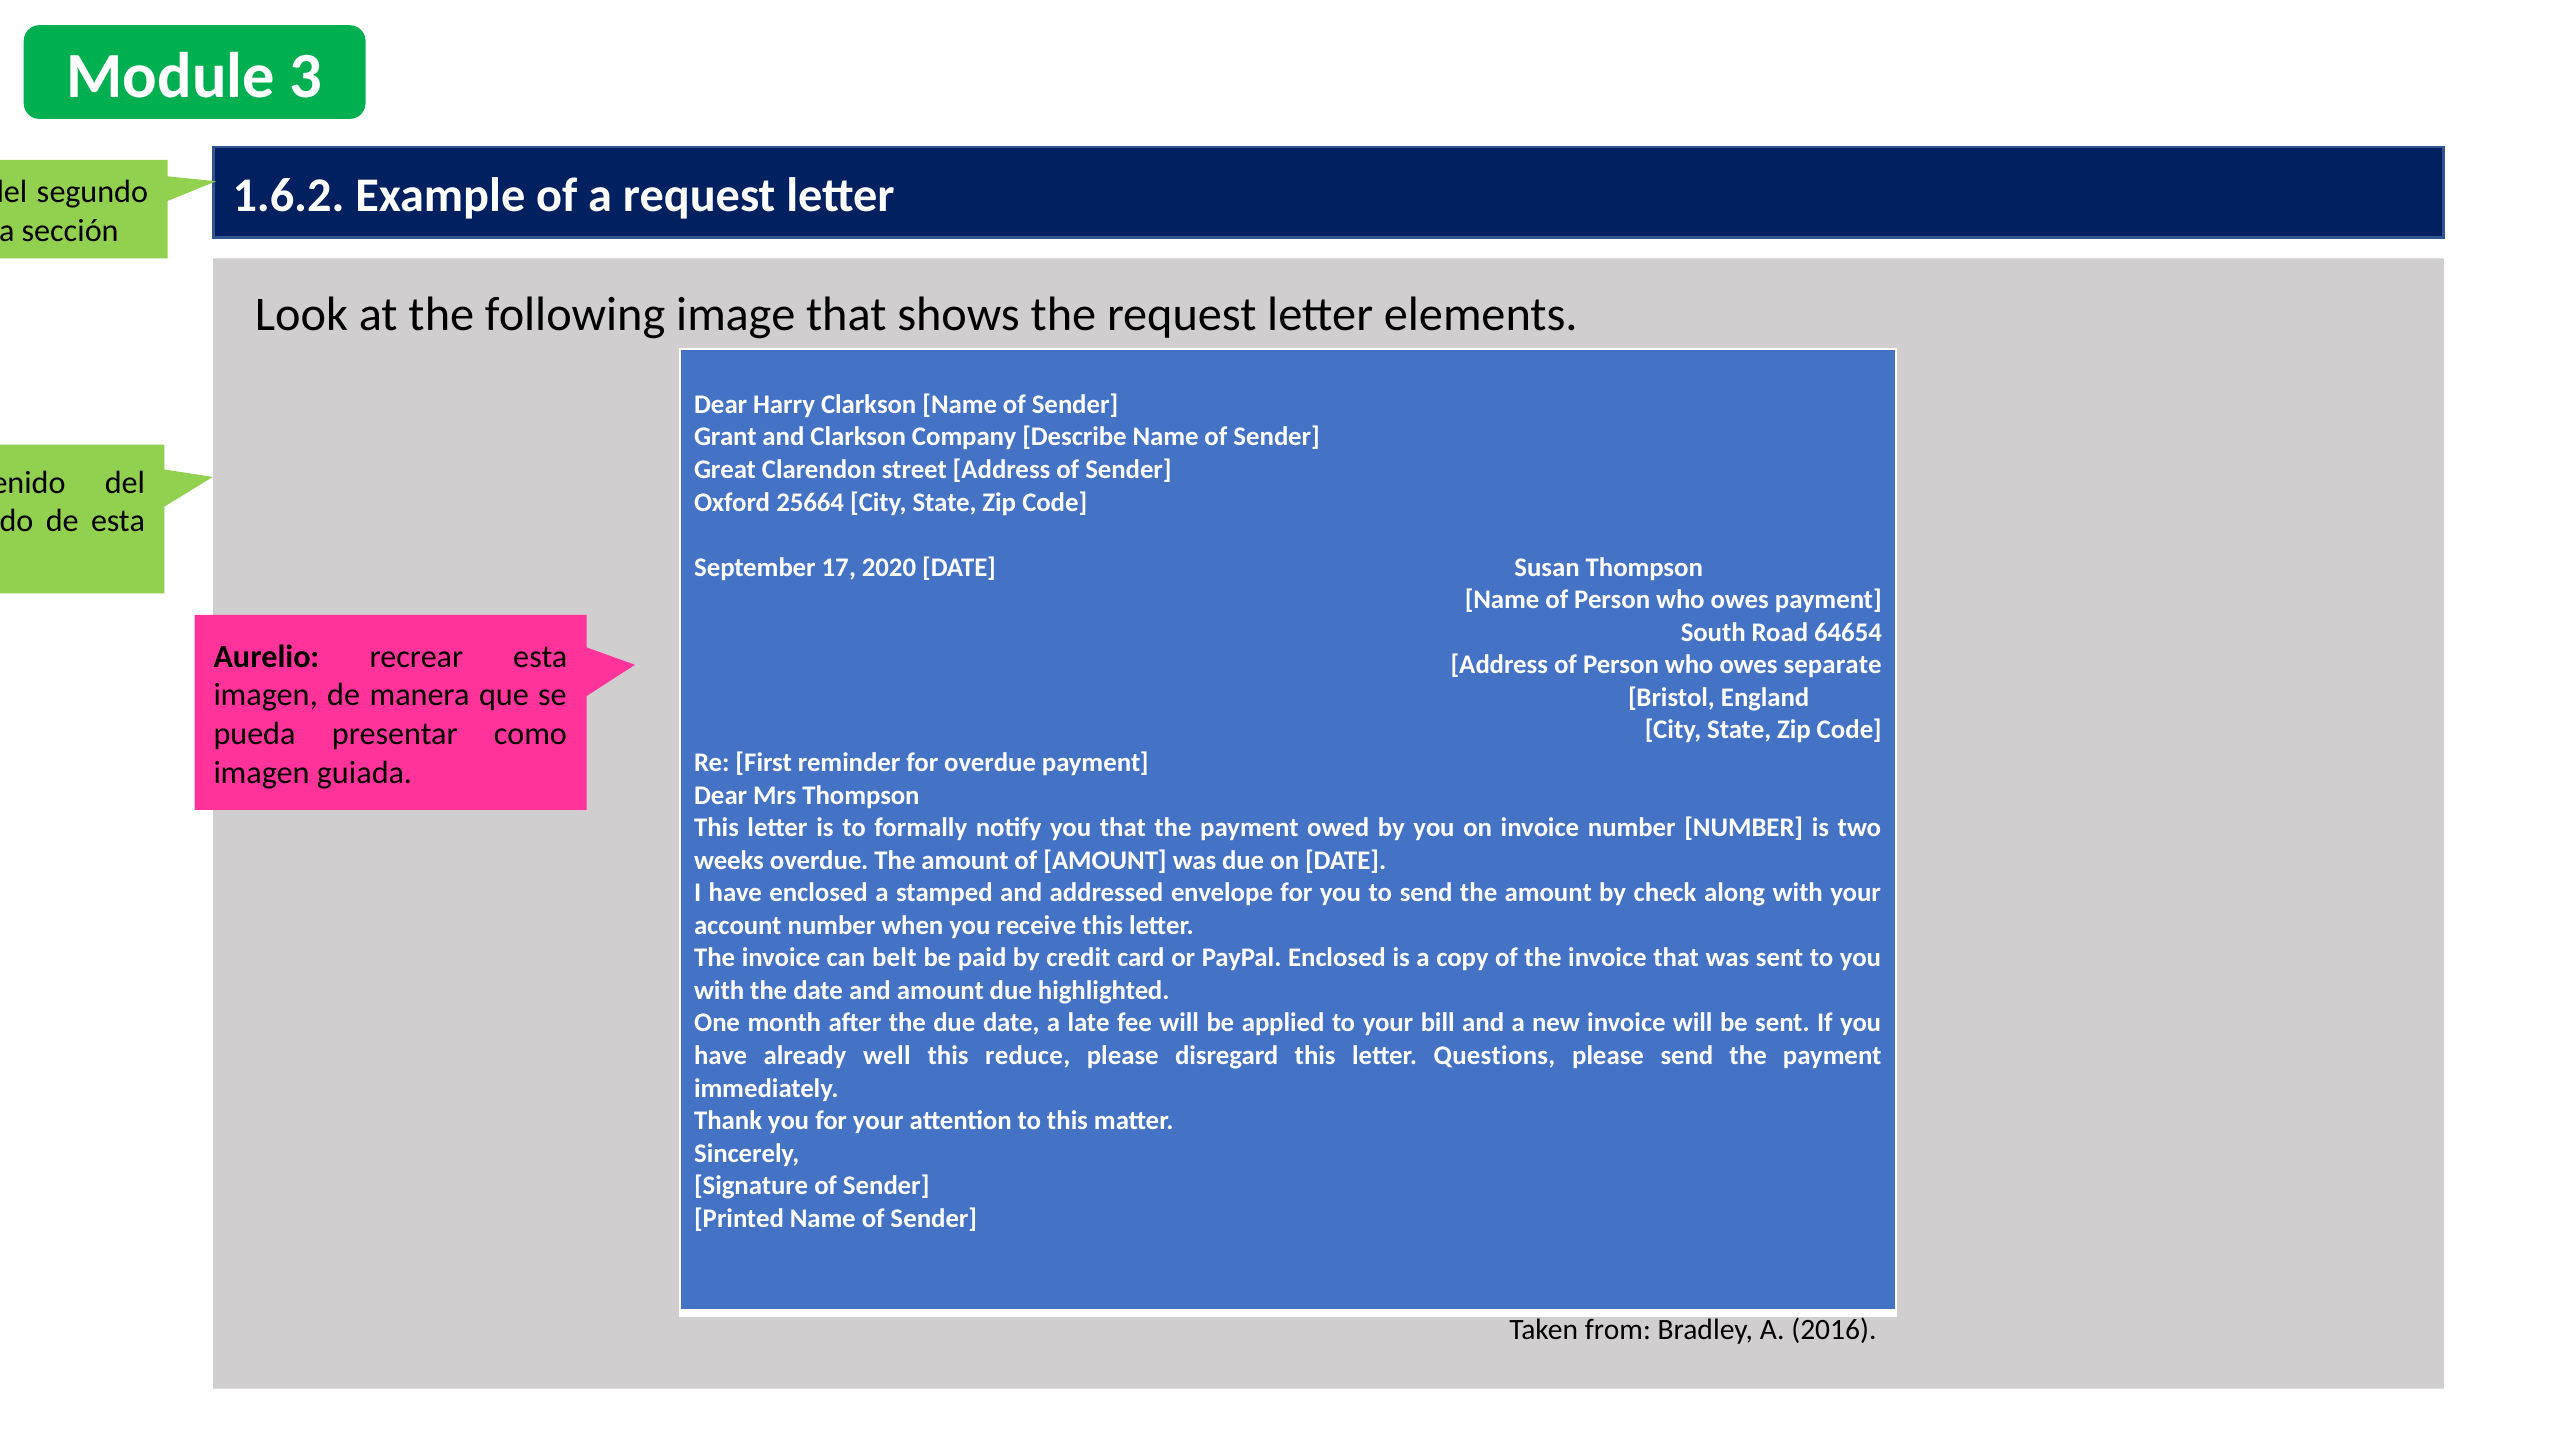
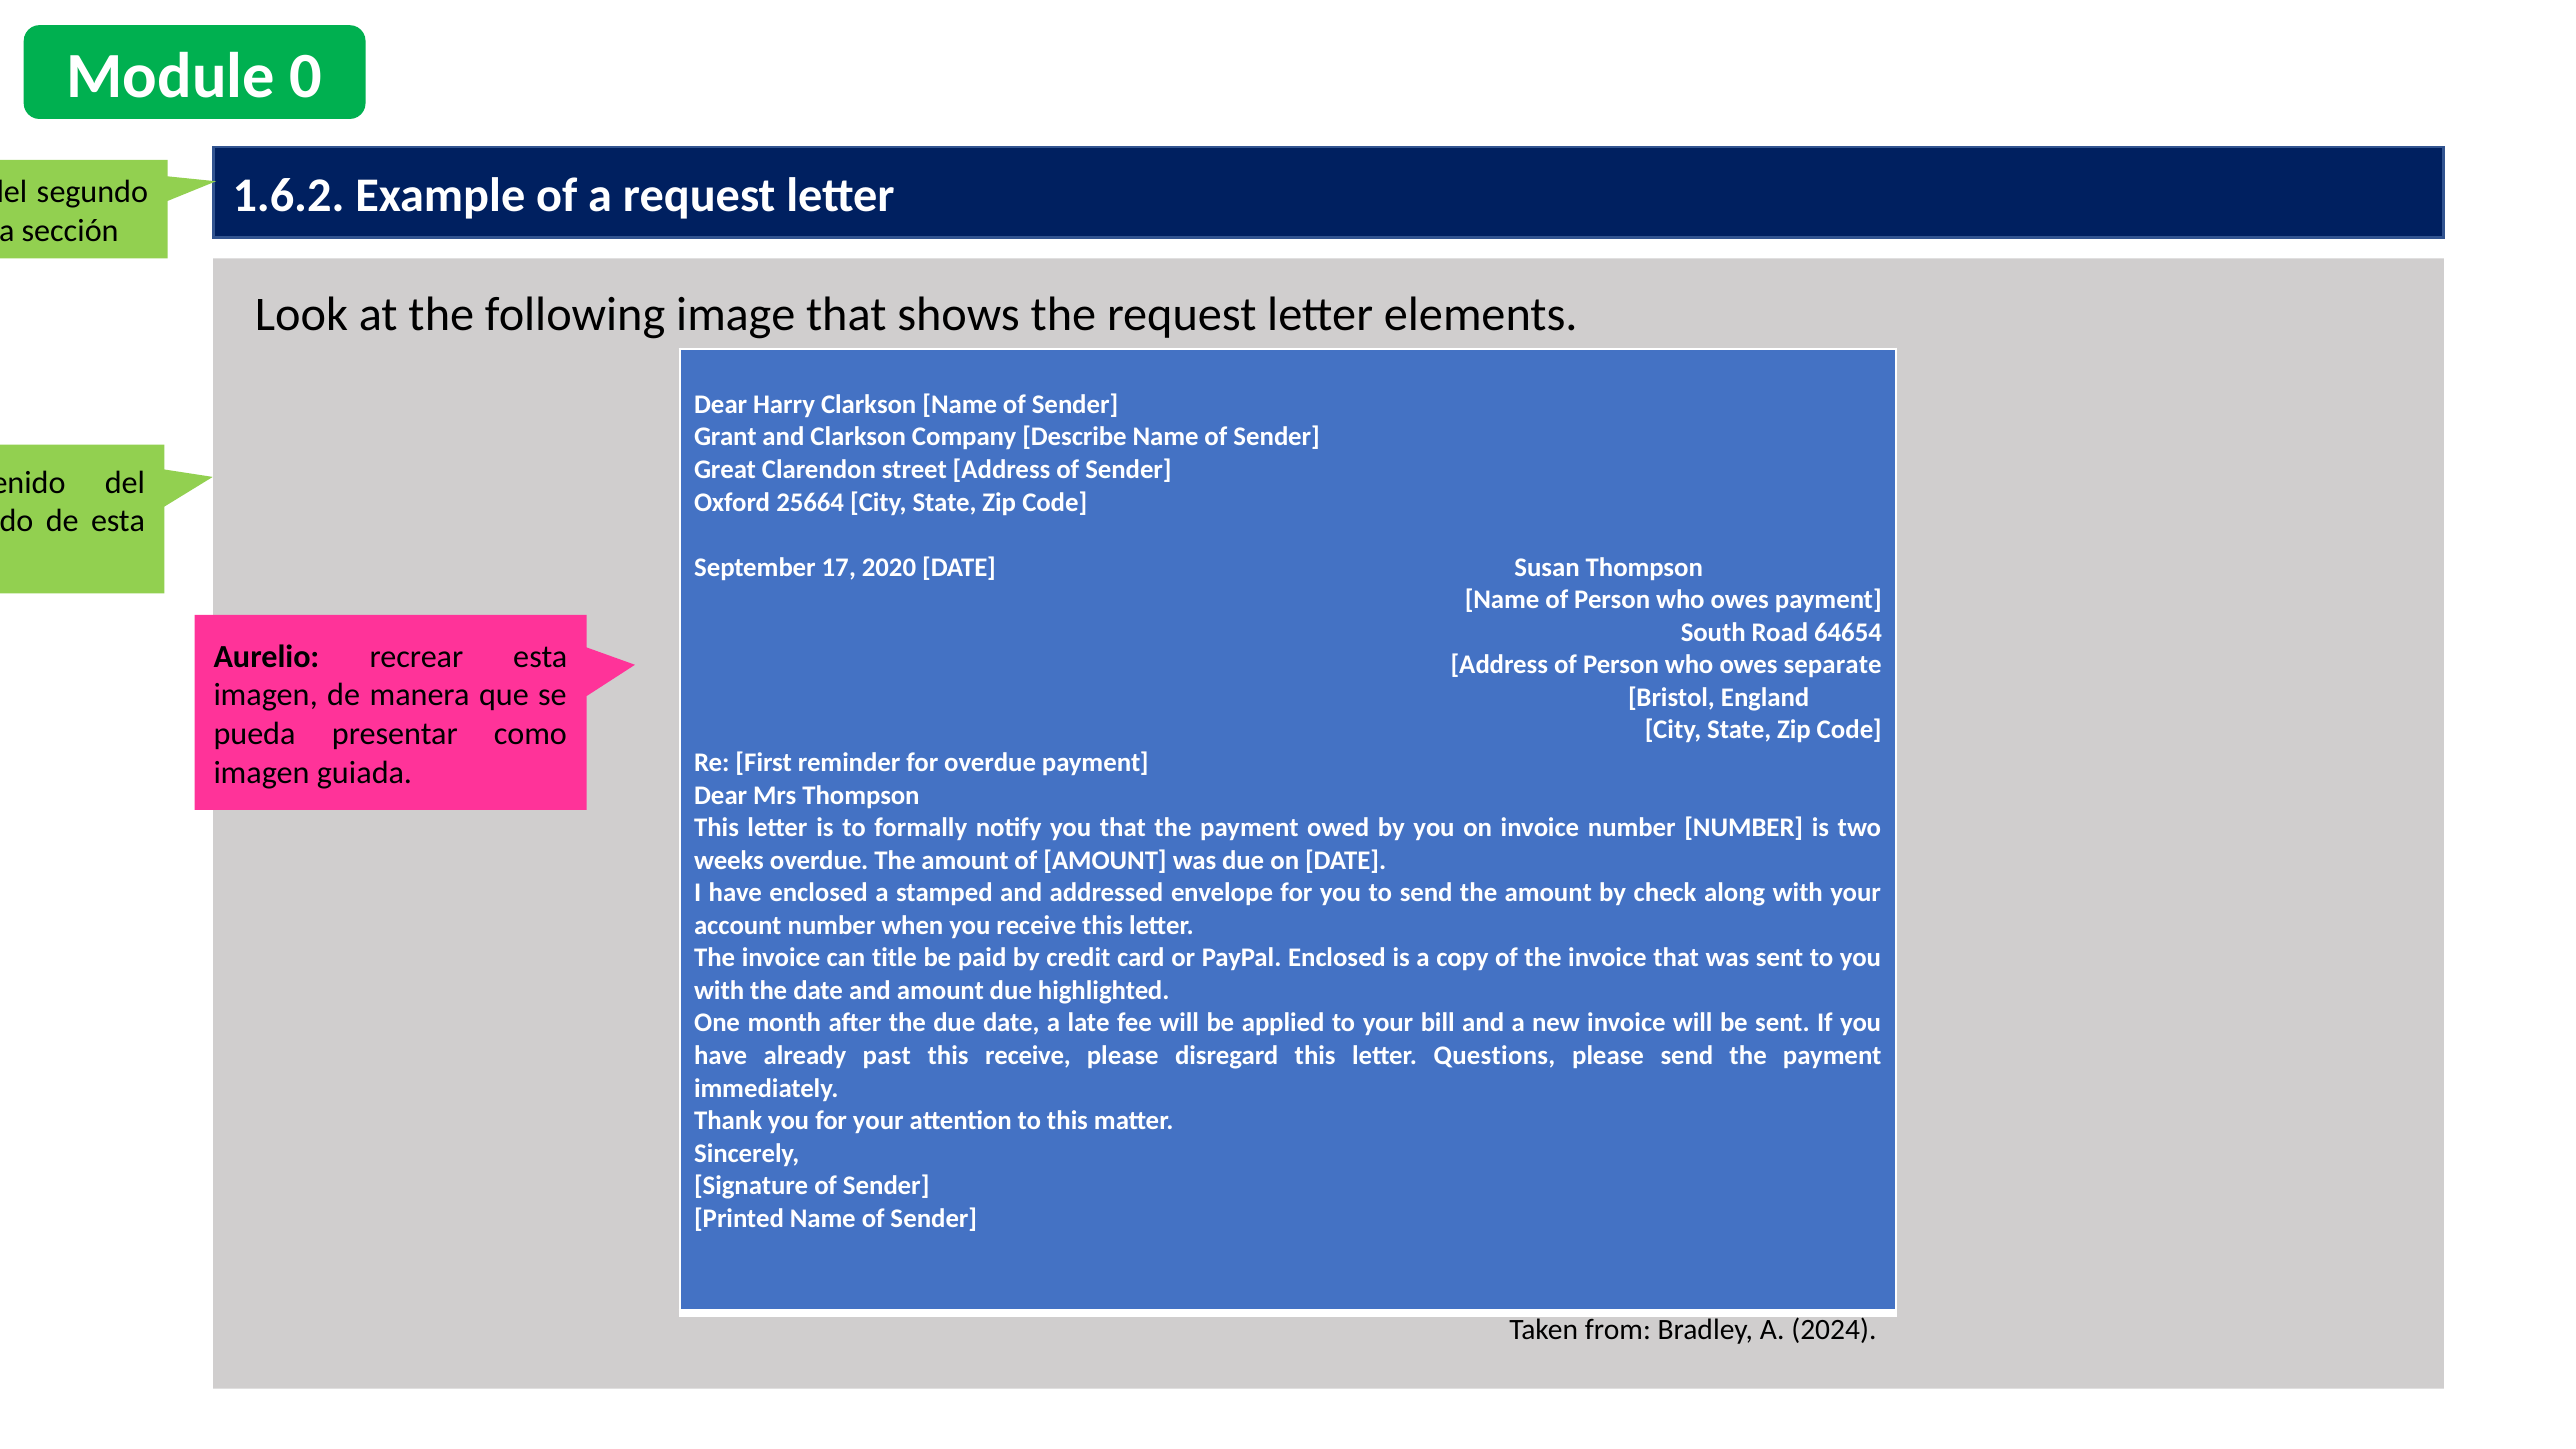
3: 3 -> 0
belt: belt -> title
well: well -> past
this reduce: reduce -> receive
2016: 2016 -> 2024
